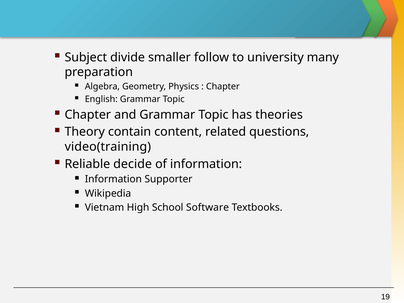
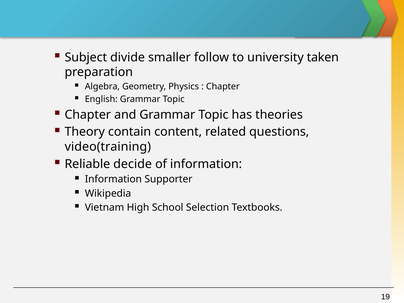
many: many -> taken
Software: Software -> Selection
